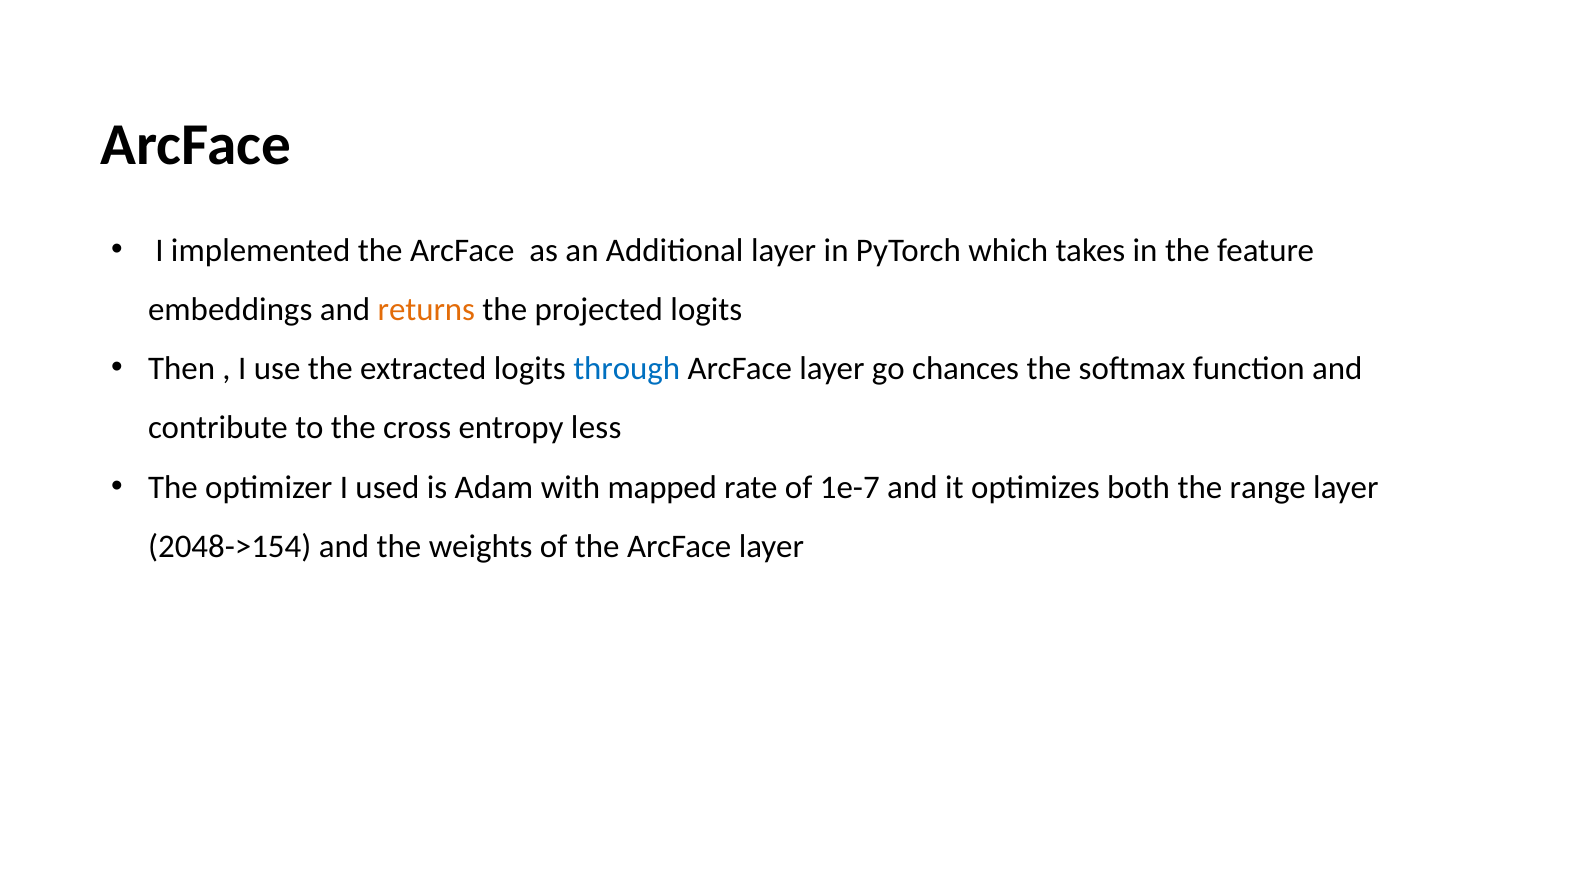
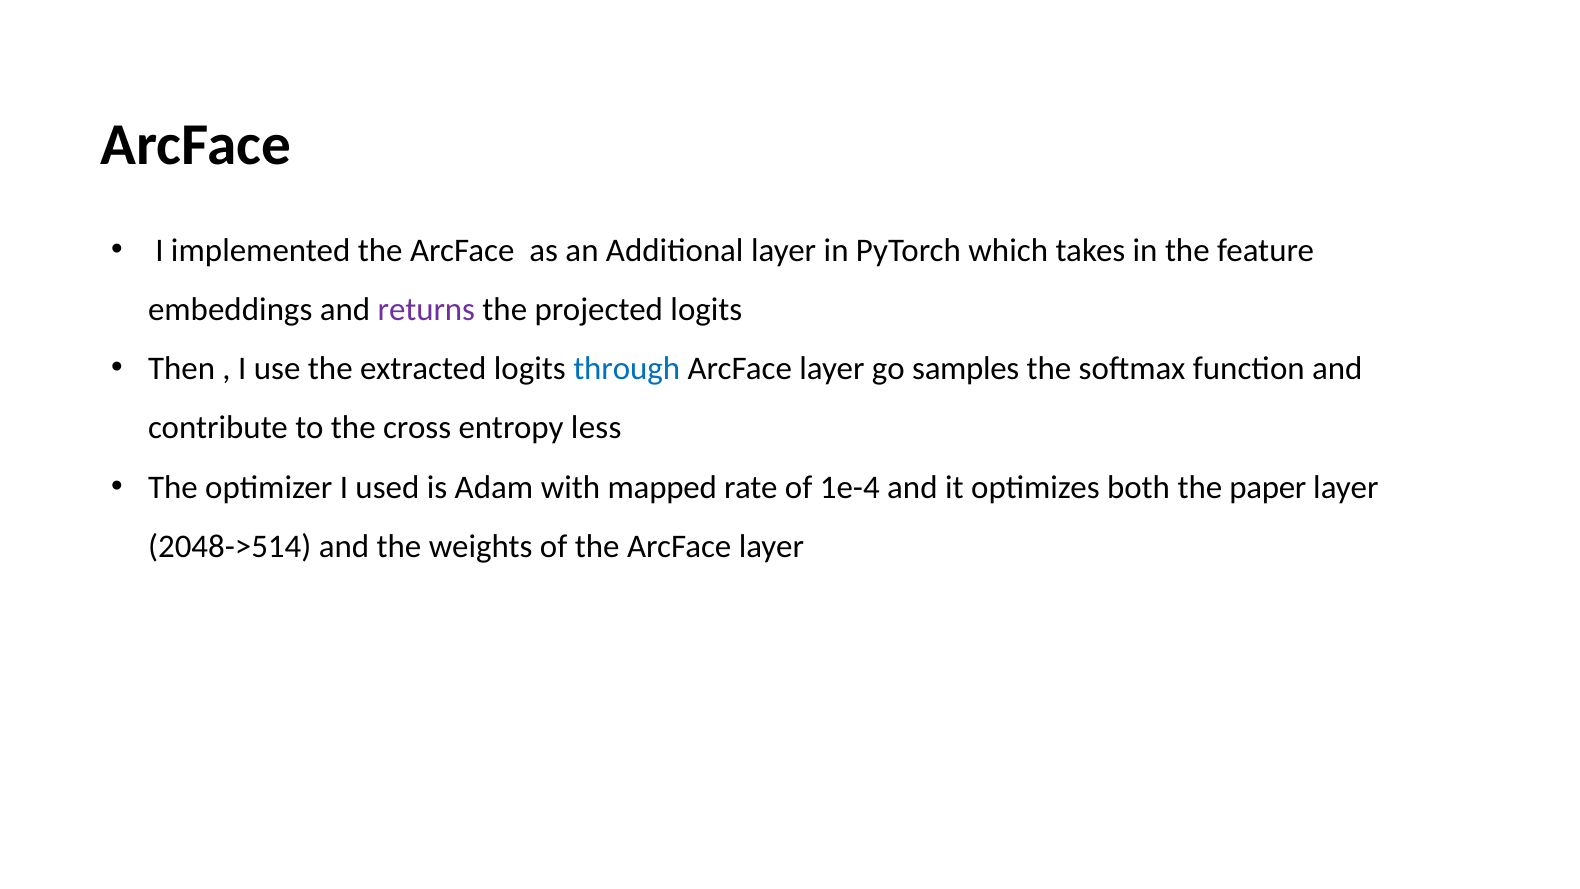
returns colour: orange -> purple
chances: chances -> samples
1e-7: 1e-7 -> 1e-4
range: range -> paper
2048->154: 2048->154 -> 2048->514
